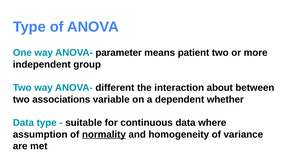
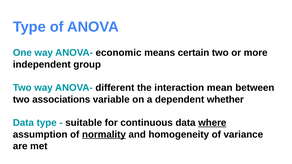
parameter: parameter -> economic
patient: patient -> certain
about: about -> mean
where underline: none -> present
